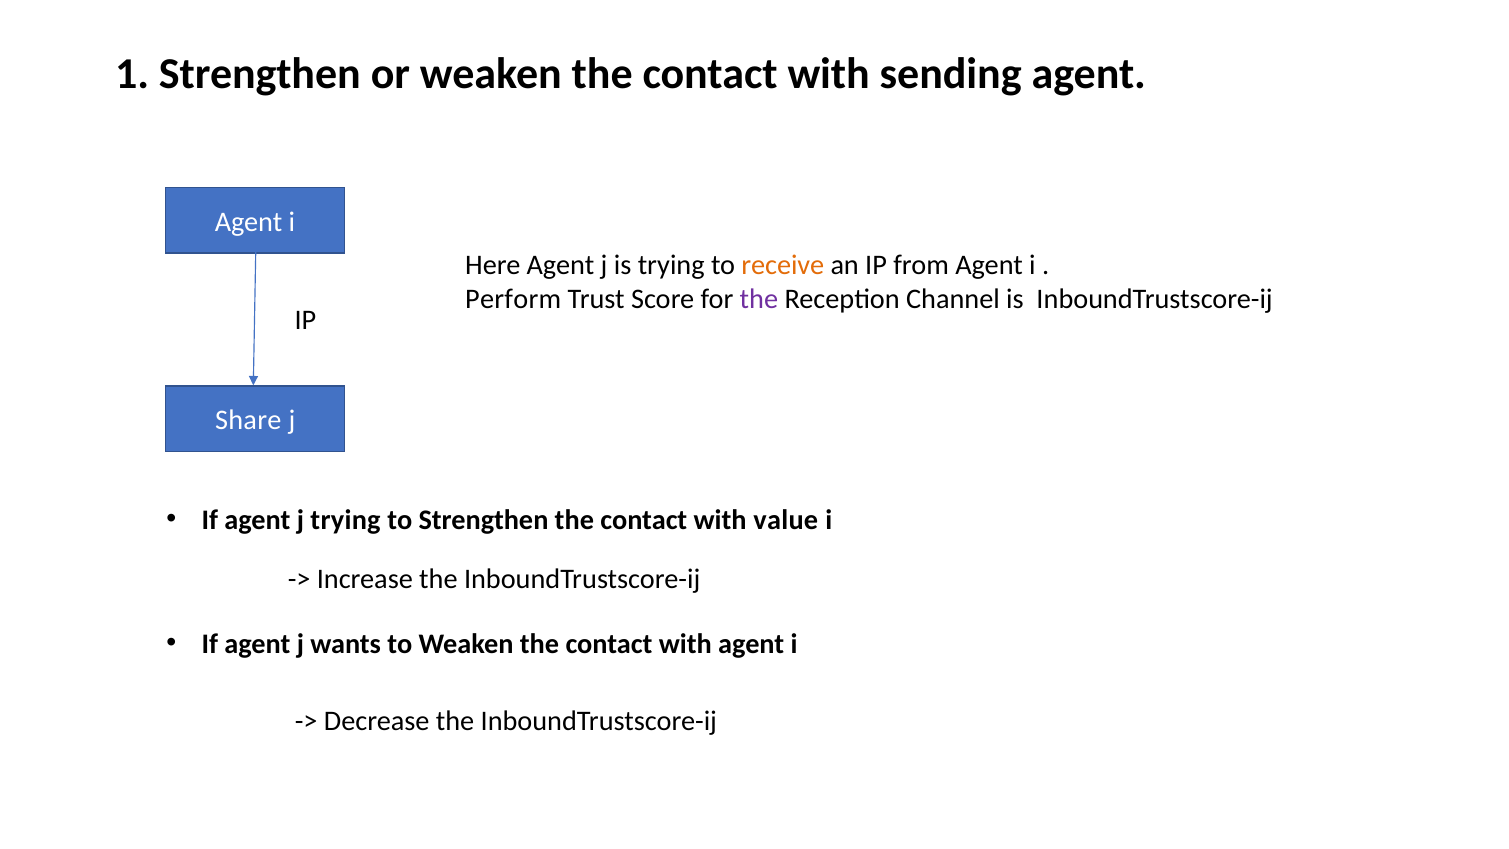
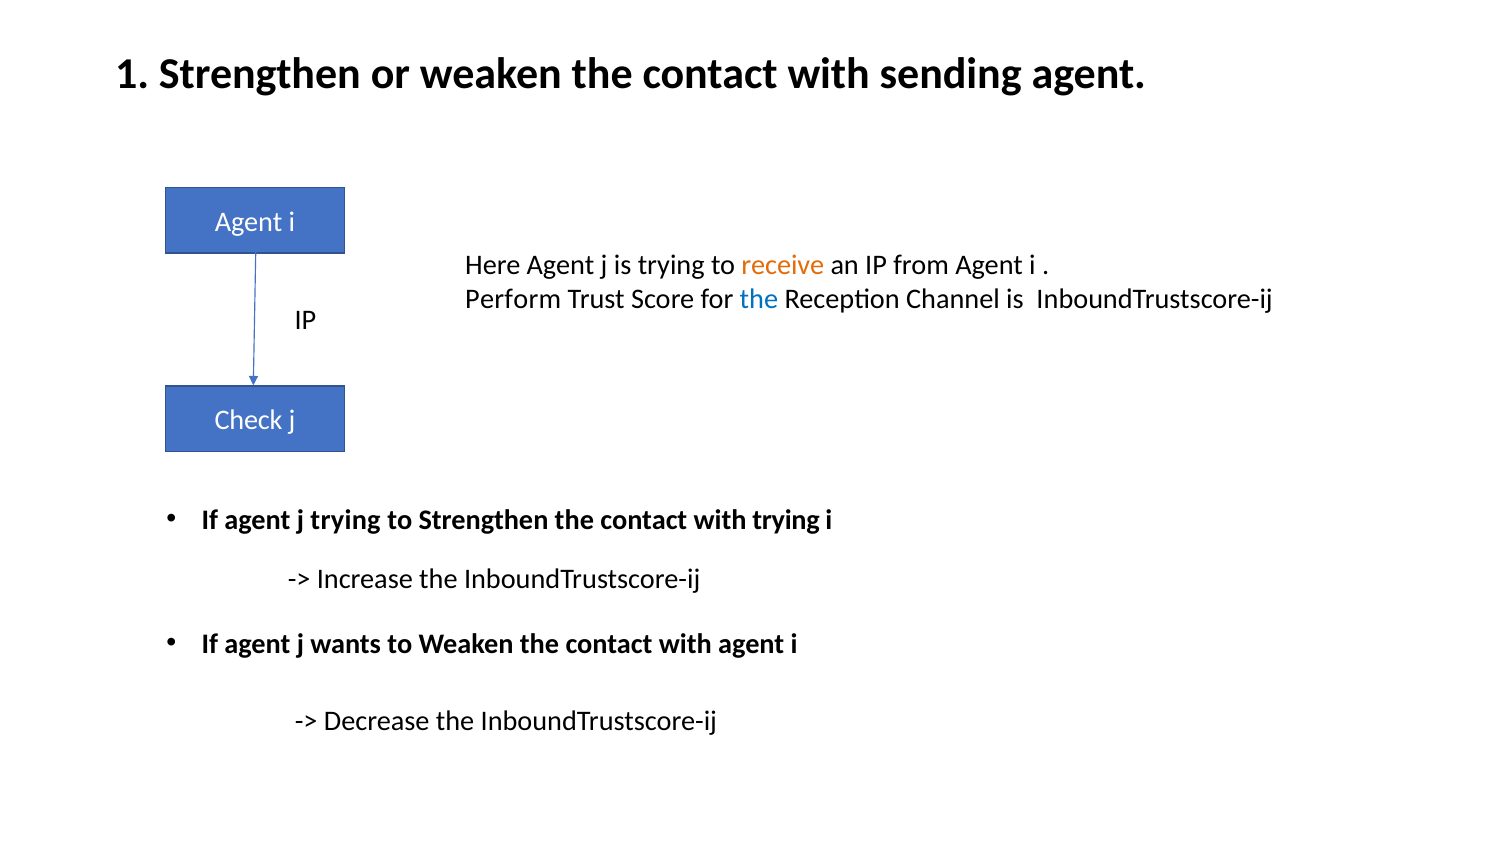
the at (759, 299) colour: purple -> blue
Share: Share -> Check
with value: value -> trying
